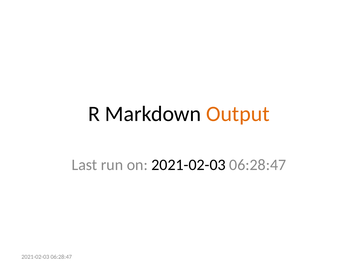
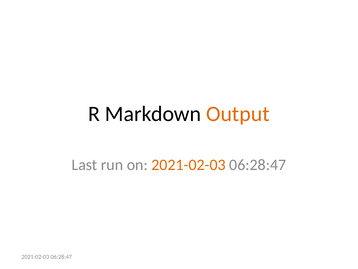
2021-02-03 at (189, 165) colour: black -> orange
